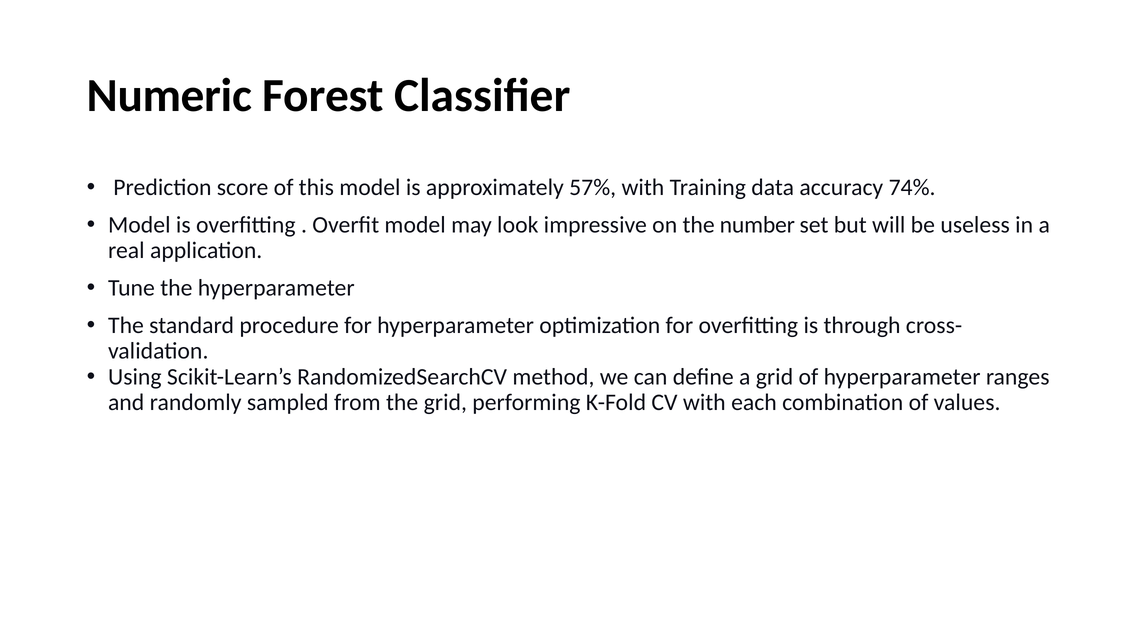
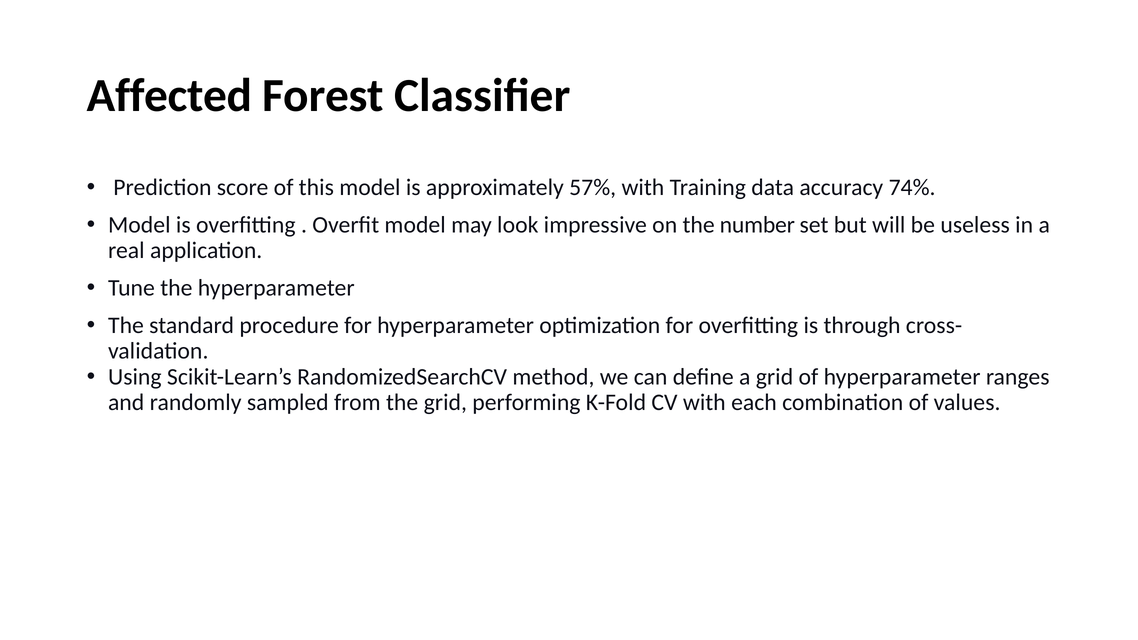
Numeric: Numeric -> Affected
